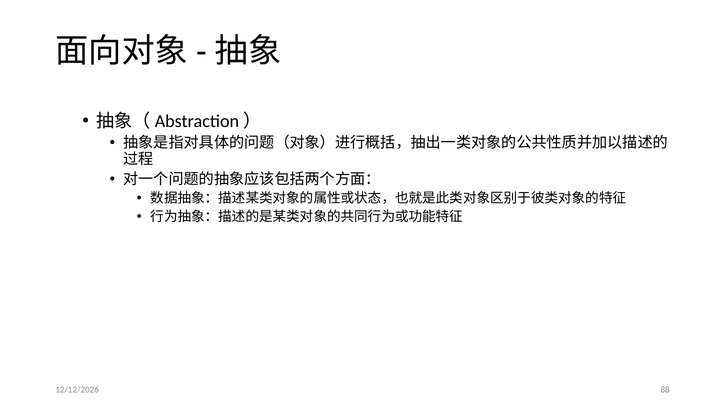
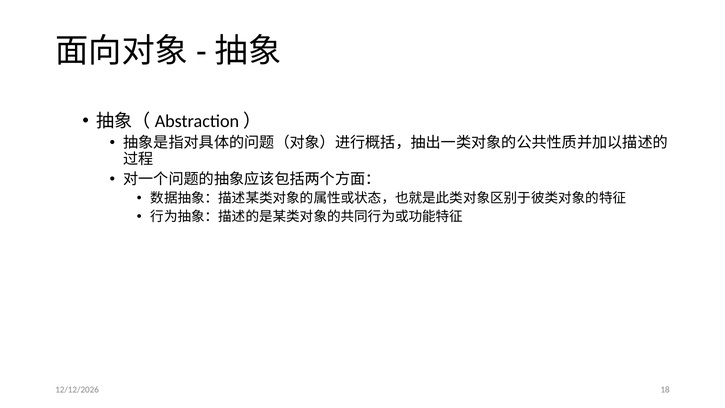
88: 88 -> 18
